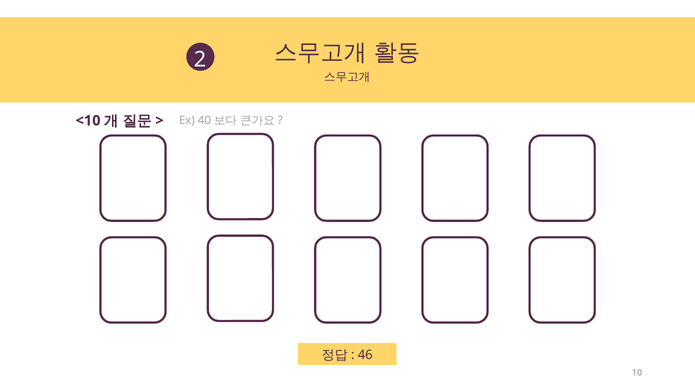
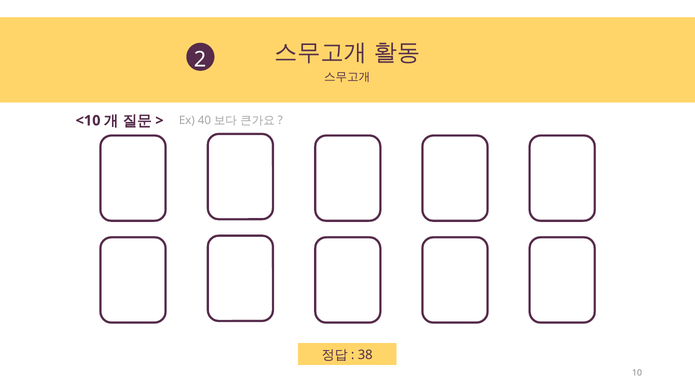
46: 46 -> 38
